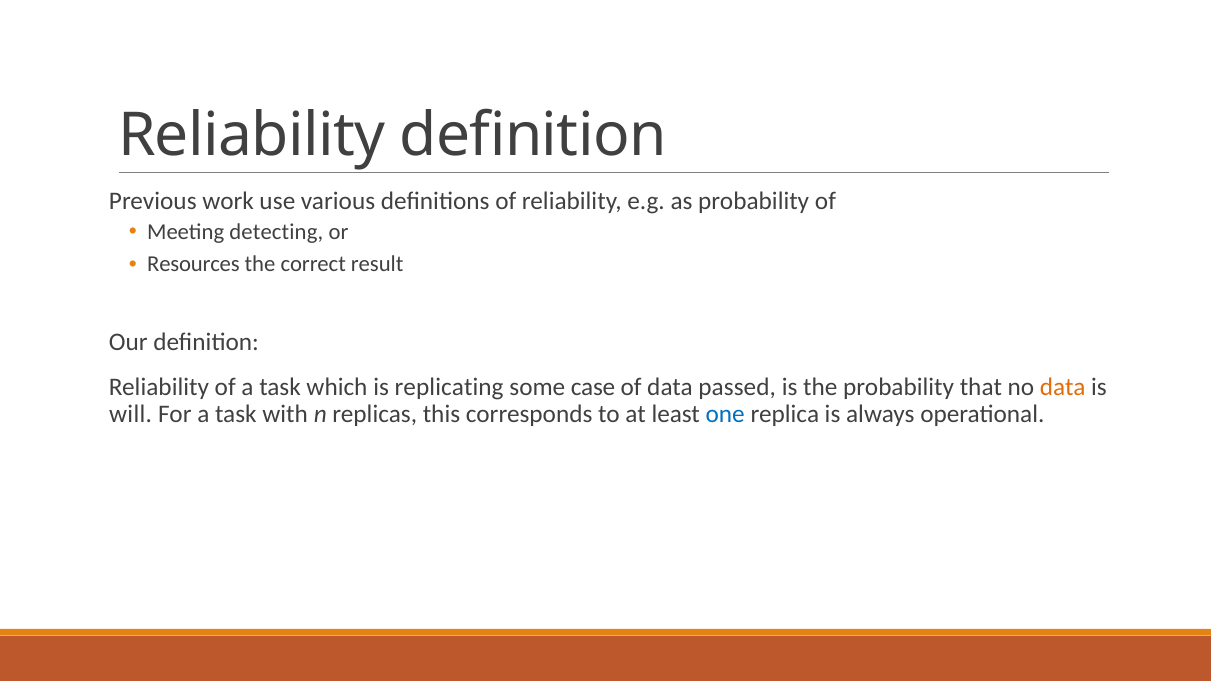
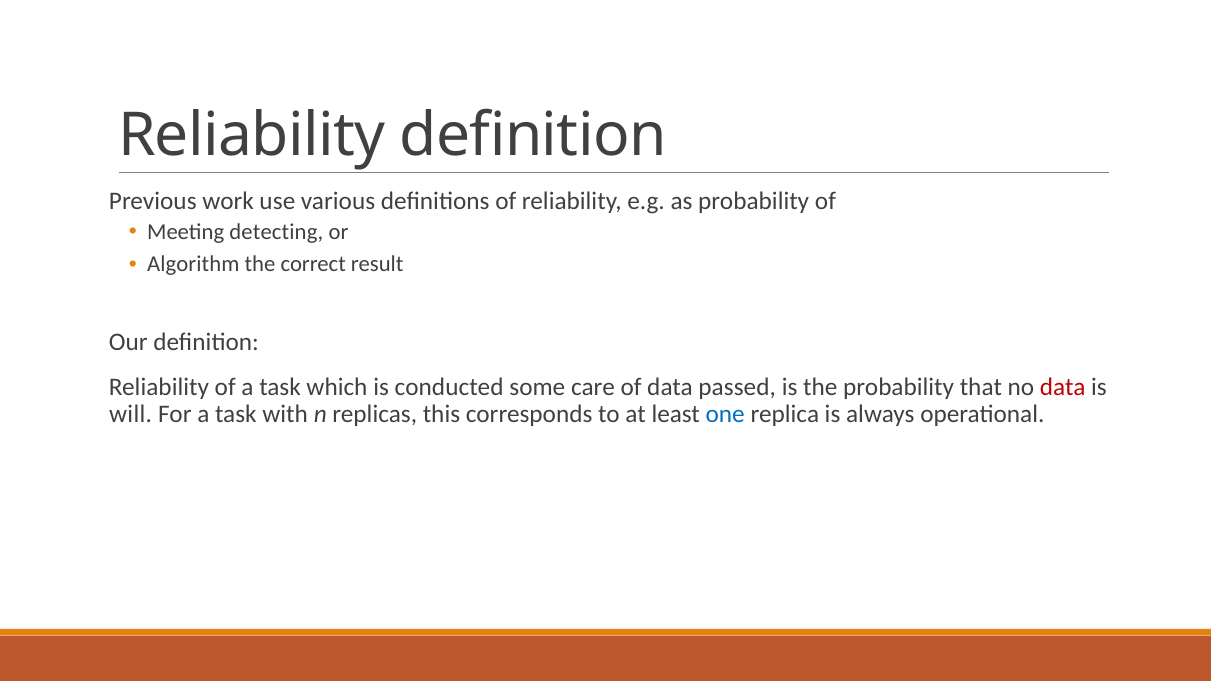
Resources: Resources -> Algorithm
replicating: replicating -> conducted
case: case -> care
data at (1063, 387) colour: orange -> red
